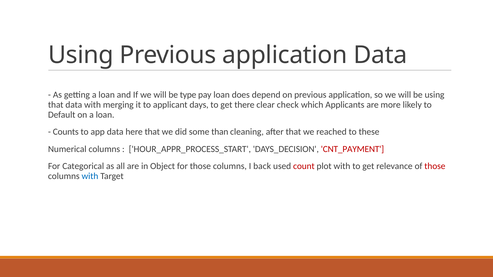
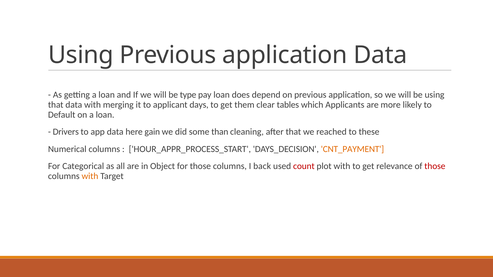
there: there -> them
check: check -> tables
Counts: Counts -> Drivers
here that: that -> gain
CNT_PAYMENT colour: red -> orange
with at (90, 176) colour: blue -> orange
